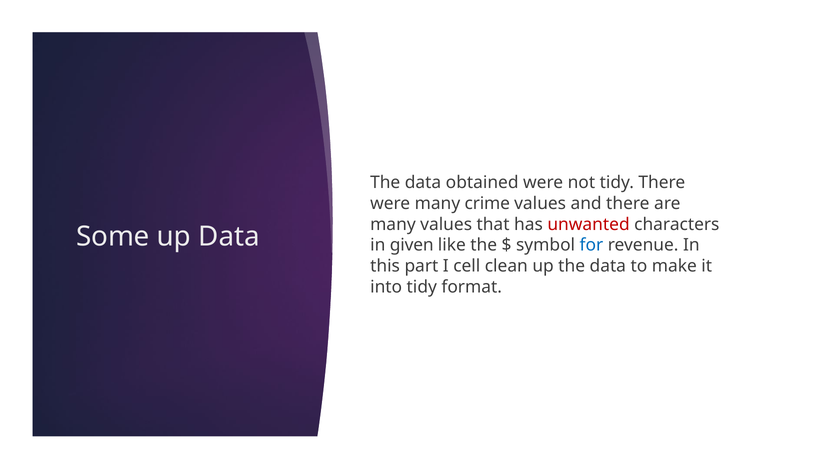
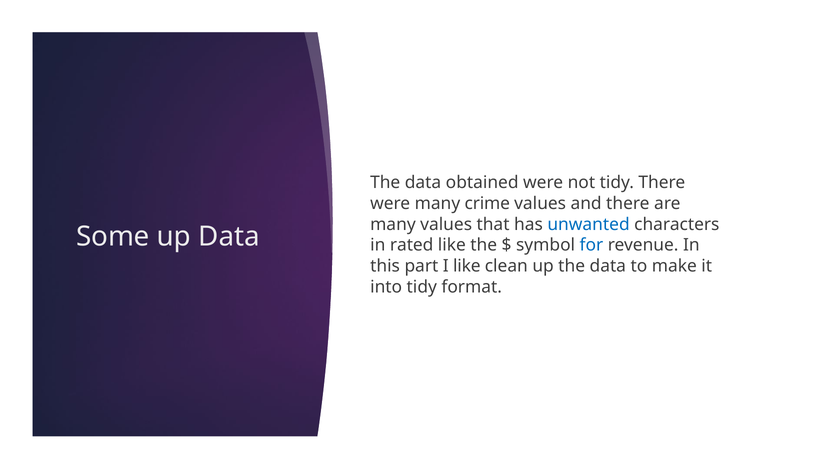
unwanted colour: red -> blue
given: given -> rated
I cell: cell -> like
